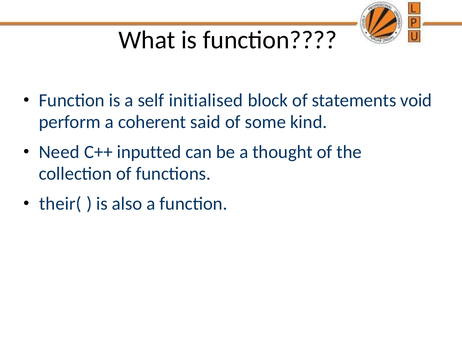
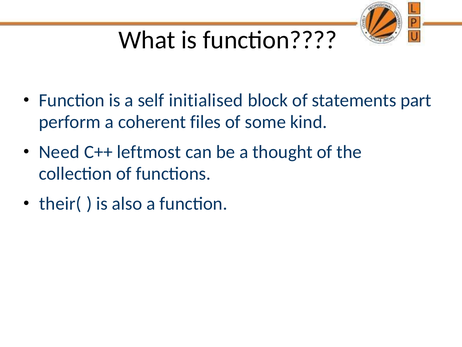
void: void -> part
said: said -> files
inputted: inputted -> leftmost
